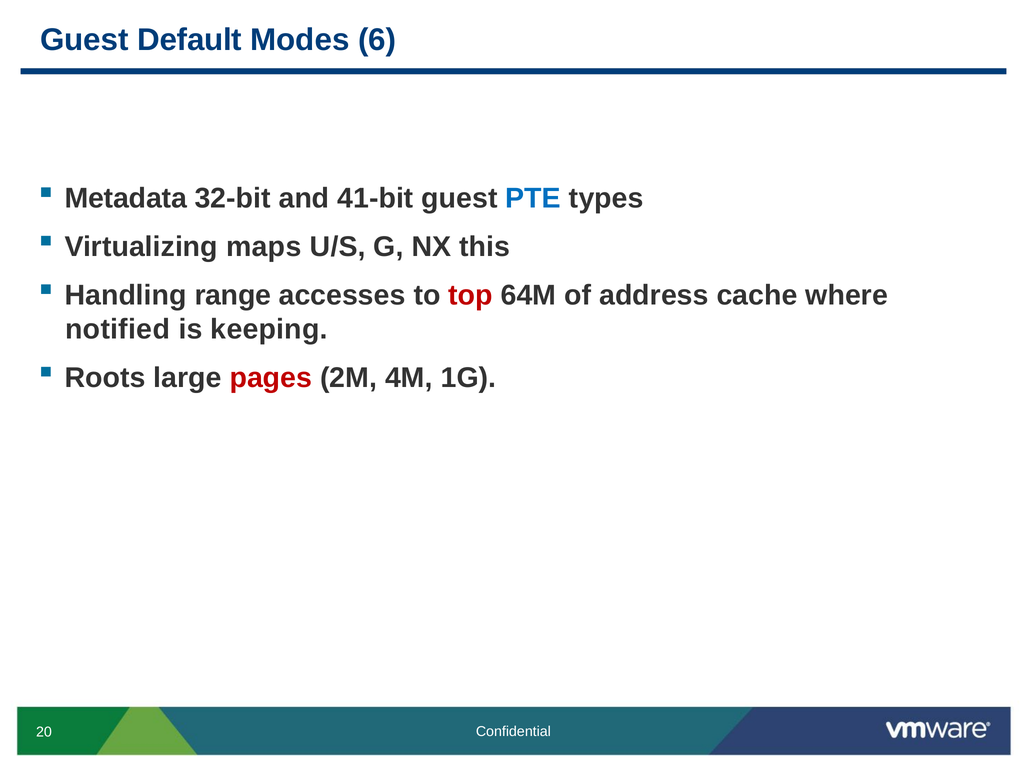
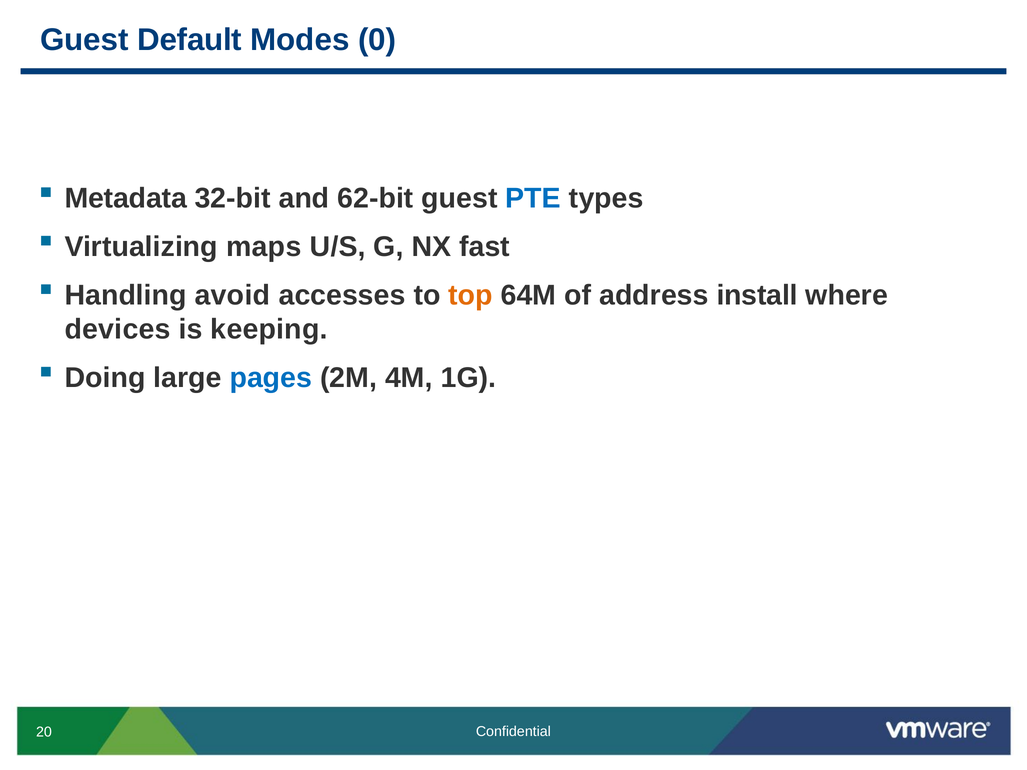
6: 6 -> 0
41-bit: 41-bit -> 62-bit
this: this -> fast
range: range -> avoid
top colour: red -> orange
cache: cache -> install
notified: notified -> devices
Roots: Roots -> Doing
pages colour: red -> blue
